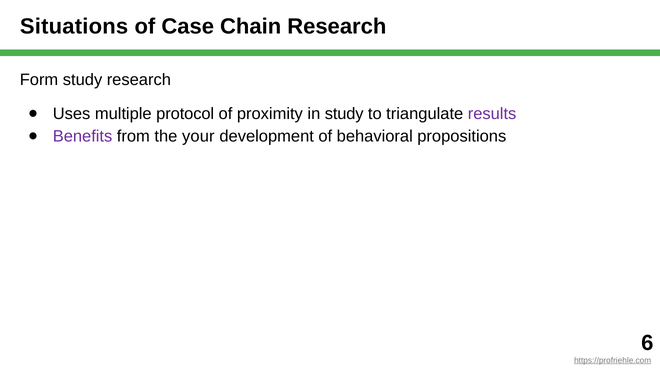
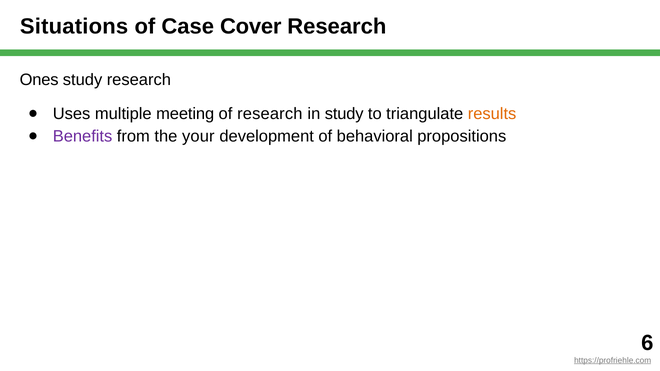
Chain: Chain -> Cover
Form: Form -> Ones
protocol: protocol -> meeting
of proximity: proximity -> research
results colour: purple -> orange
